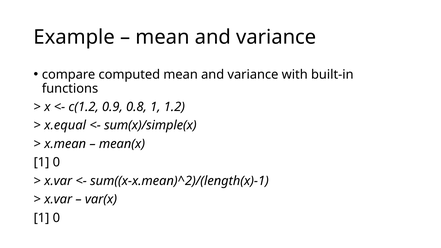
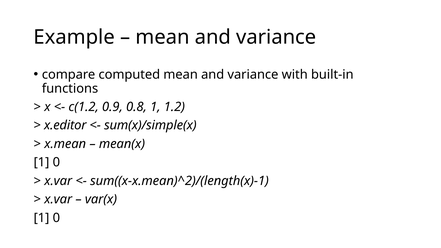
x.equal: x.equal -> x.editor
